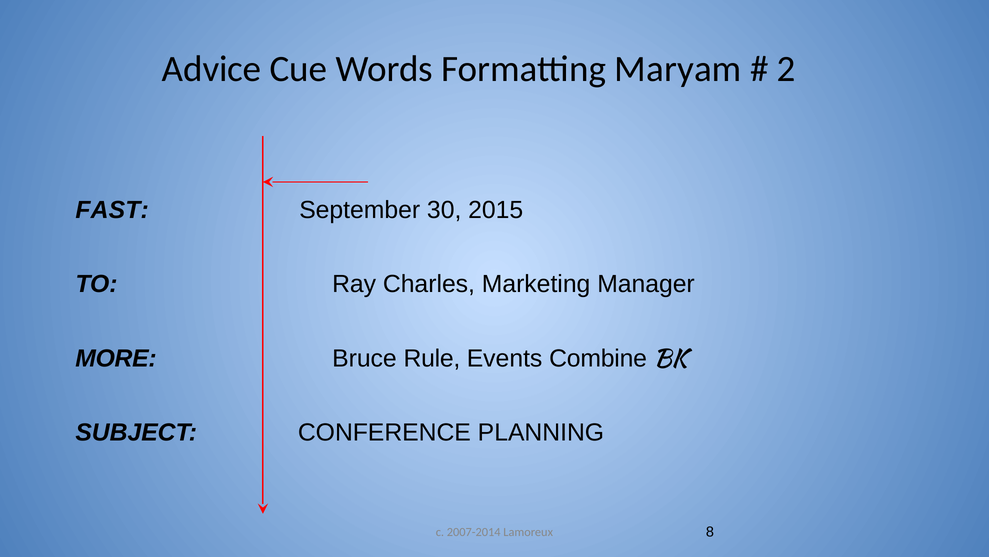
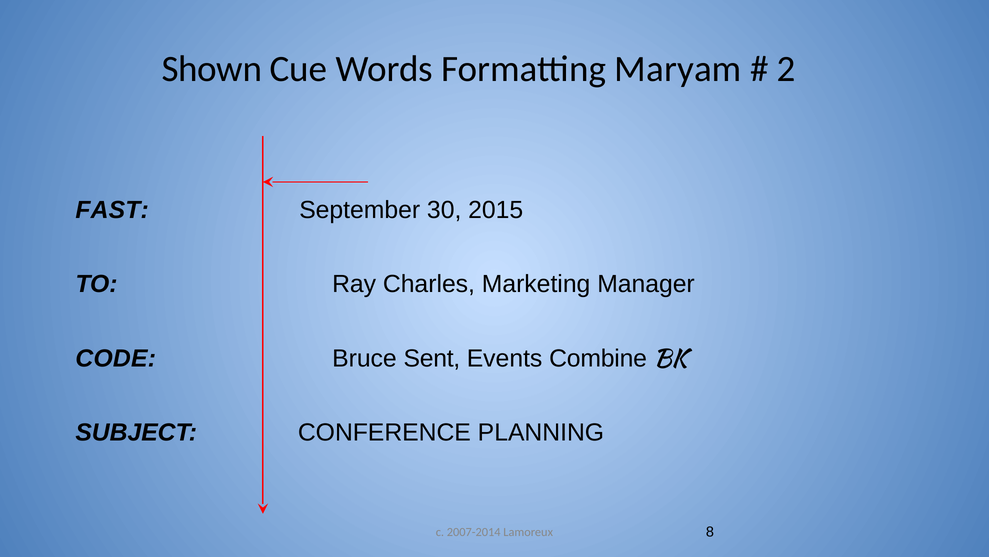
Advice: Advice -> Shown
MORE: MORE -> CODE
Rule: Rule -> Sent
